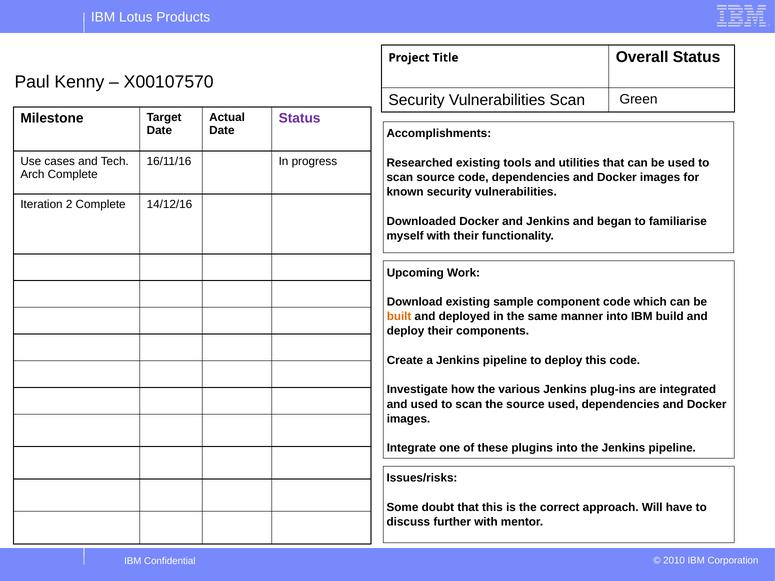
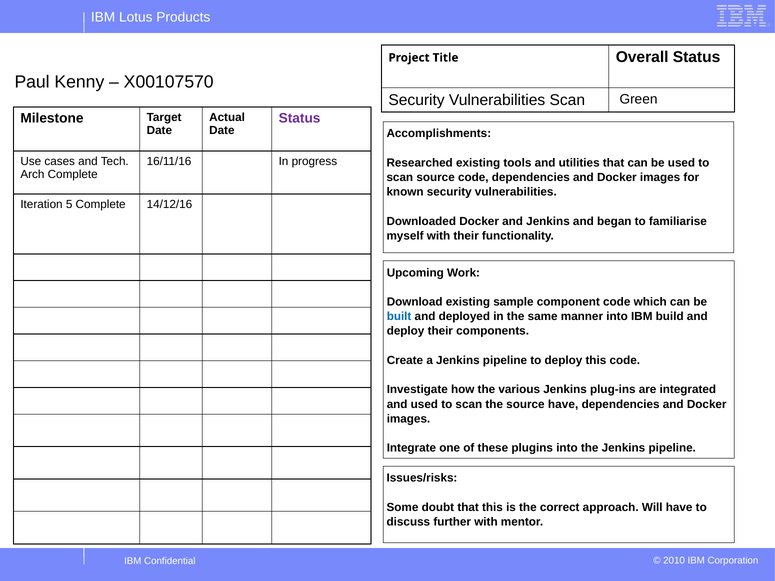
2: 2 -> 5
built colour: orange -> blue
source used: used -> have
